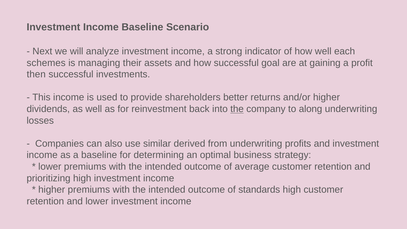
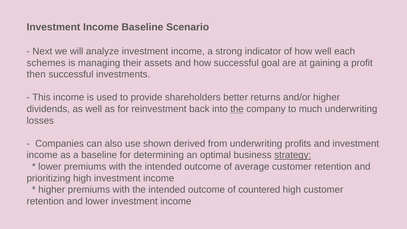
along: along -> much
similar: similar -> shown
strategy underline: none -> present
standards: standards -> countered
